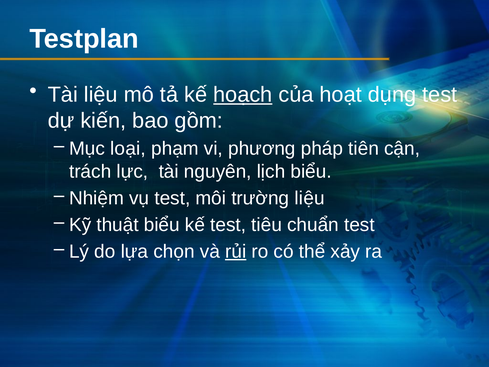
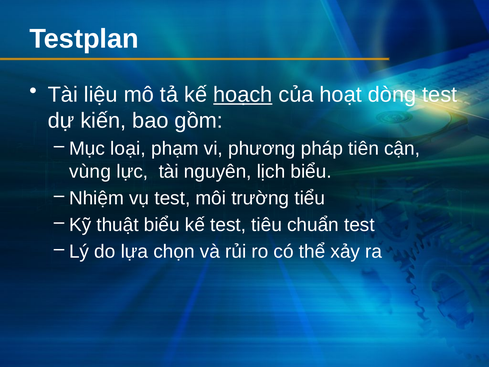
dụng: dụng -> dòng
trách: trách -> vùng
trường liệu: liệu -> tiểu
rủi underline: present -> none
